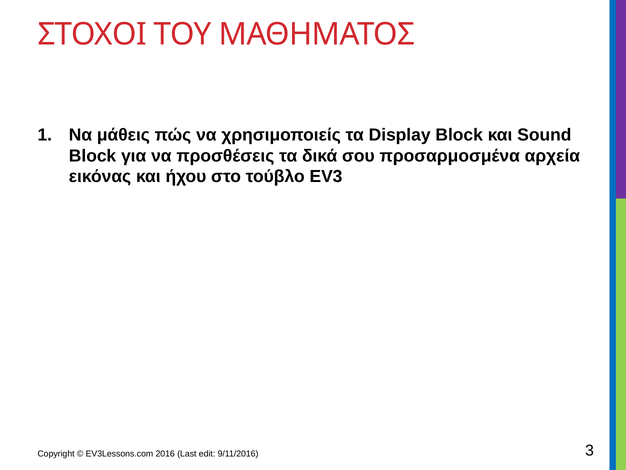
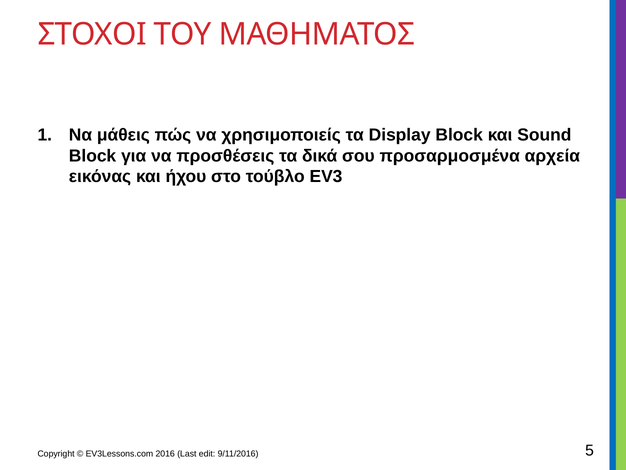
3: 3 -> 5
